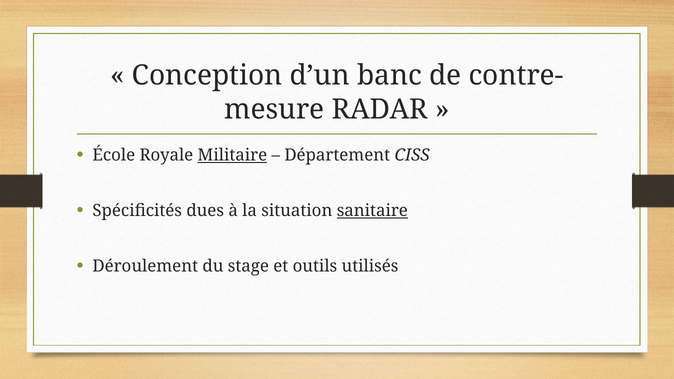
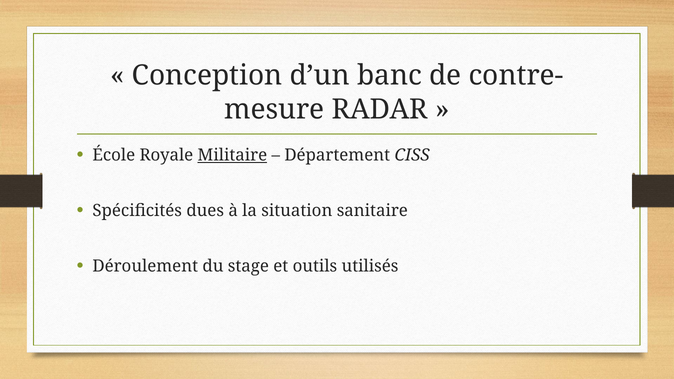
sanitaire underline: present -> none
